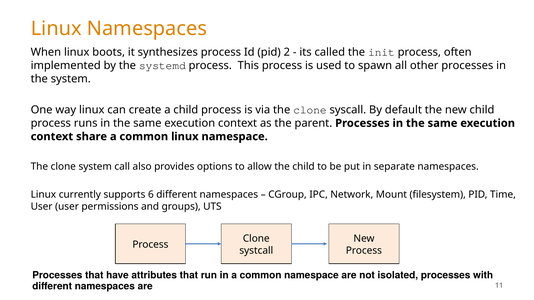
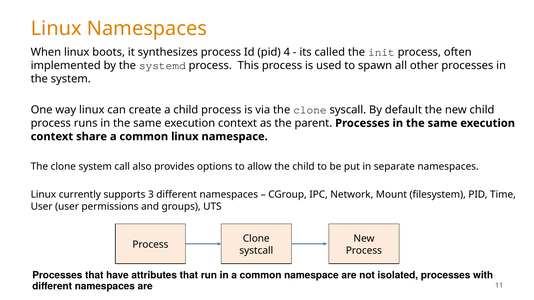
2: 2 -> 4
6: 6 -> 3
